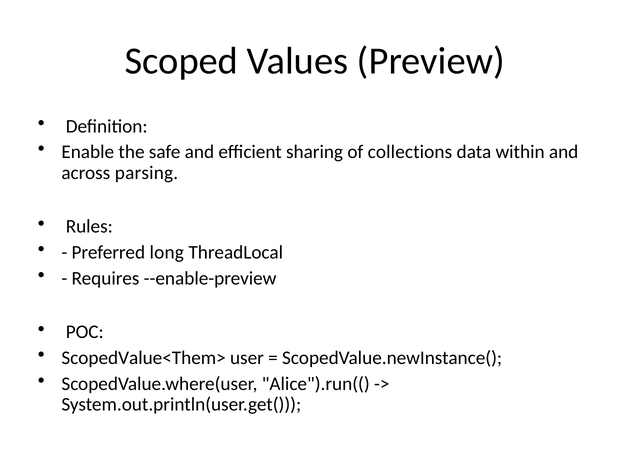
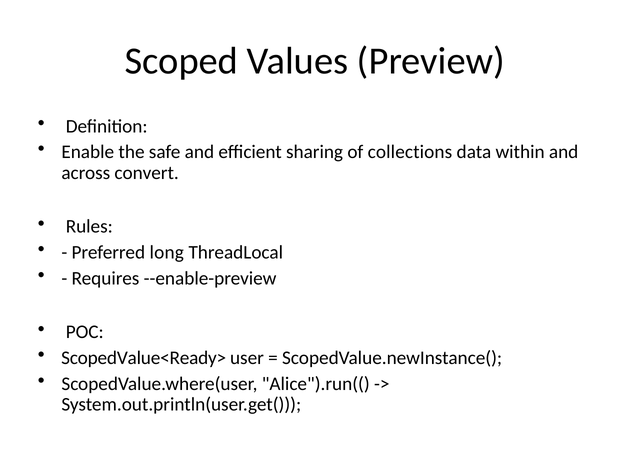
parsing: parsing -> convert
ScopedValue<Them>: ScopedValue<Them> -> ScopedValue<Ready>
